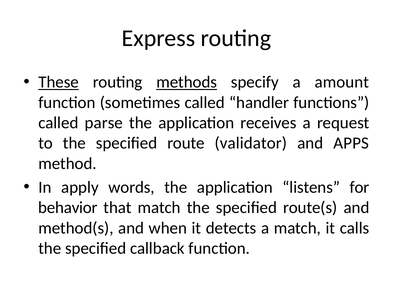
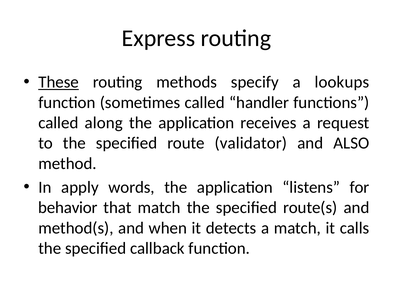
methods underline: present -> none
amount: amount -> lookups
parse: parse -> along
APPS: APPS -> ALSO
